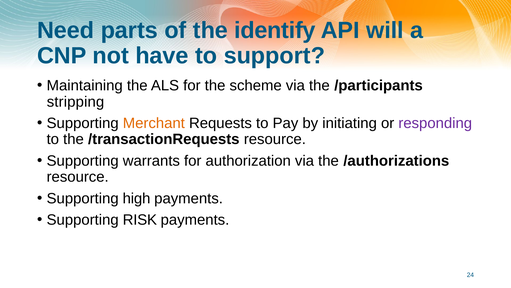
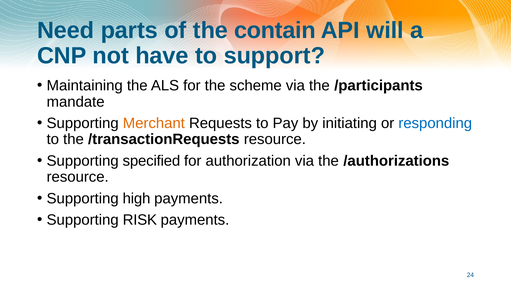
identify: identify -> contain
stripping: stripping -> mandate
responding colour: purple -> blue
warrants: warrants -> specified
